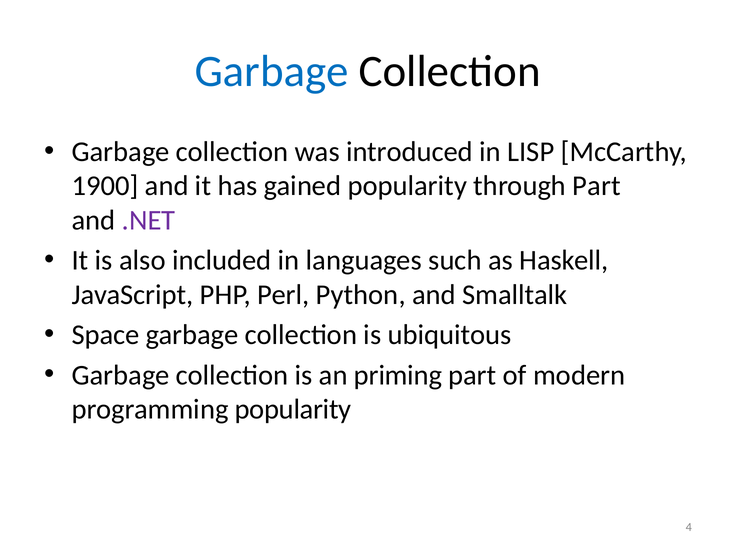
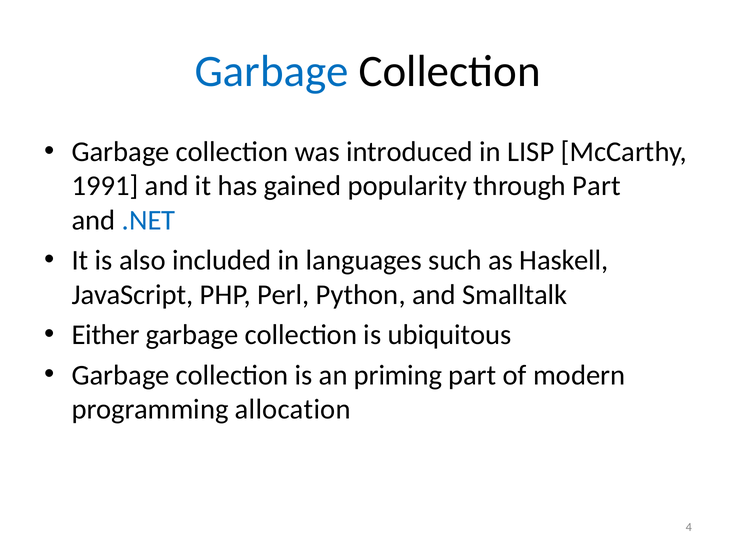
1900: 1900 -> 1991
.NET colour: purple -> blue
Space: Space -> Either
programming popularity: popularity -> allocation
